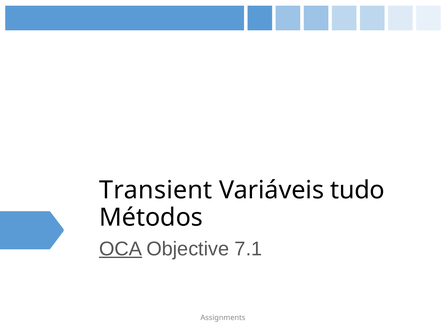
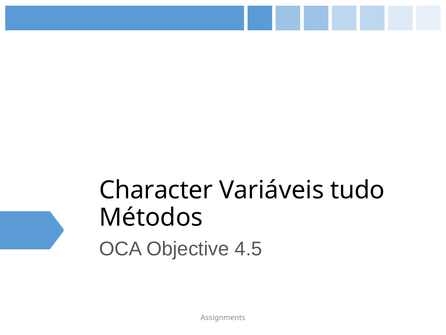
Transient: Transient -> Character
OCA underline: present -> none
7.1: 7.1 -> 4.5
